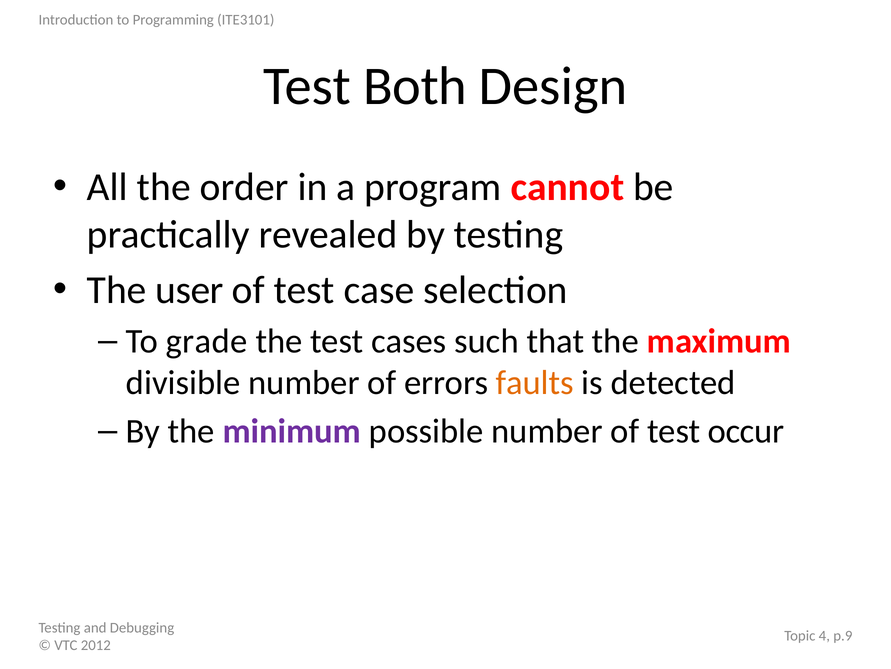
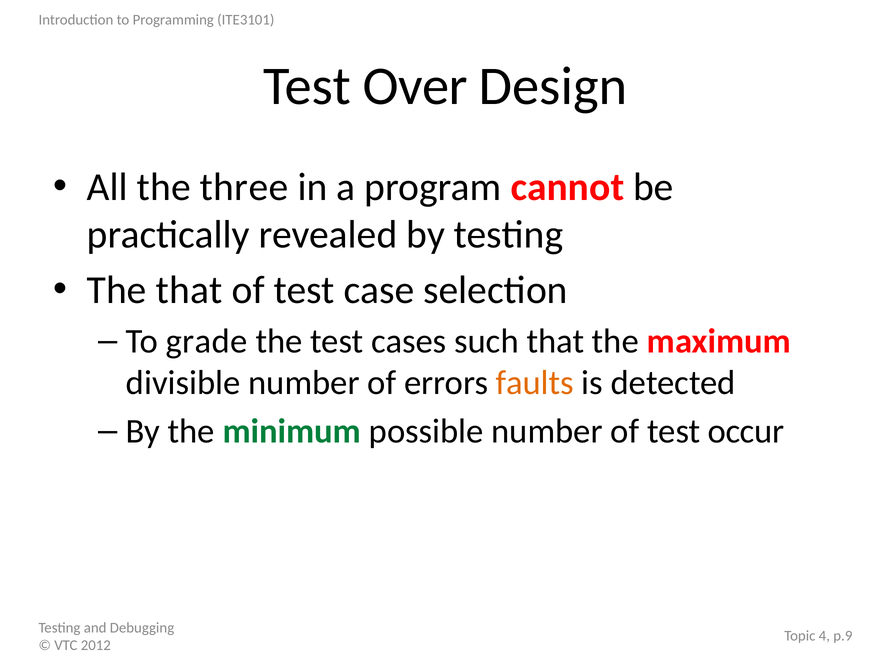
Both: Both -> Over
order: order -> three
The user: user -> that
minimum colour: purple -> green
